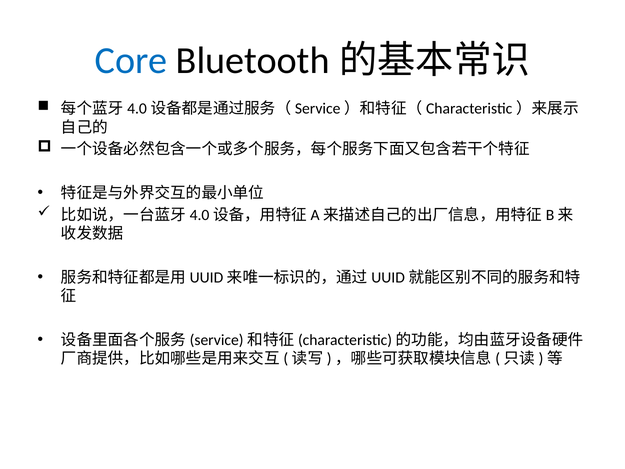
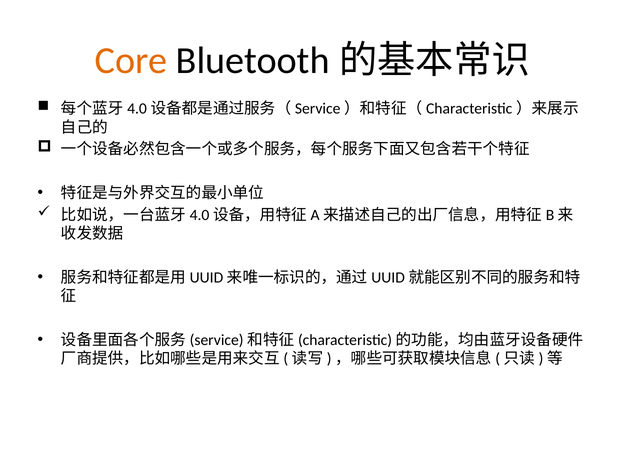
Core colour: blue -> orange
